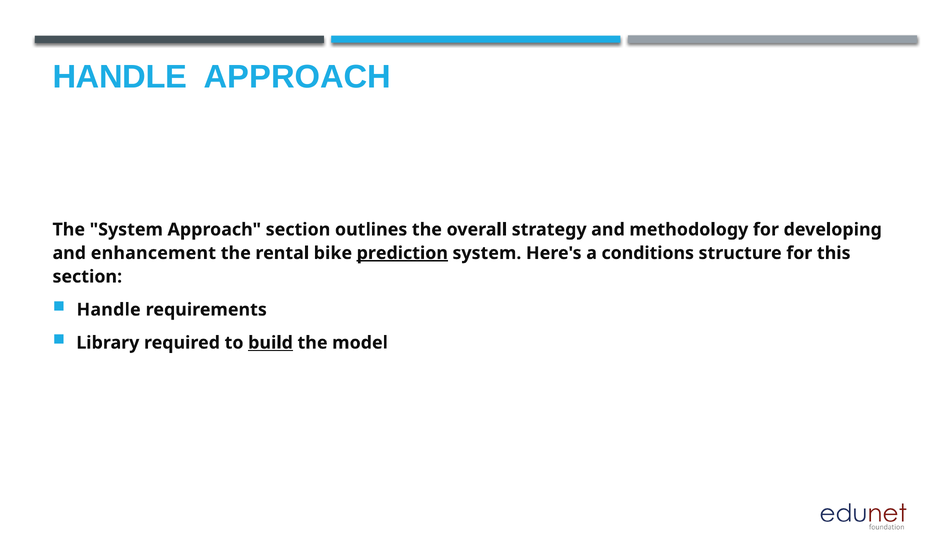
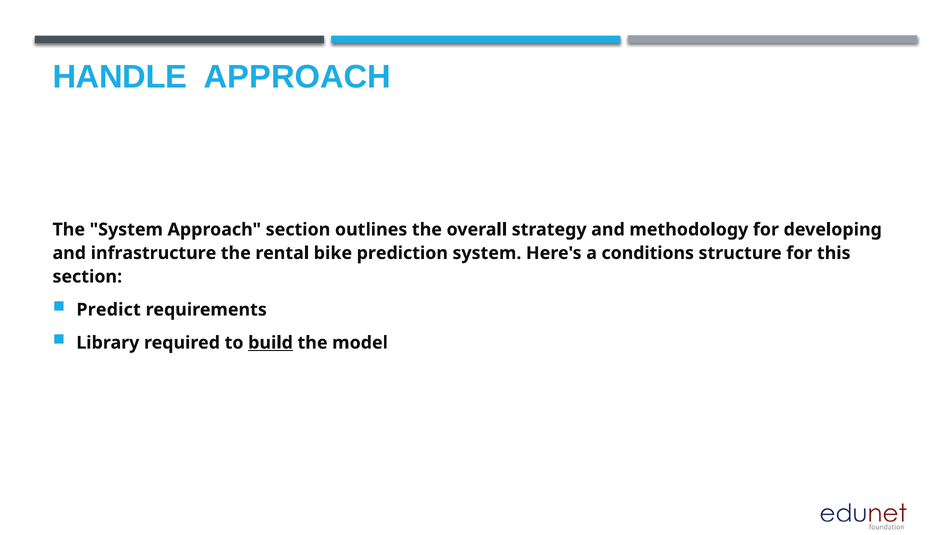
enhancement: enhancement -> infrastructure
prediction underline: present -> none
Handle at (109, 310): Handle -> Predict
